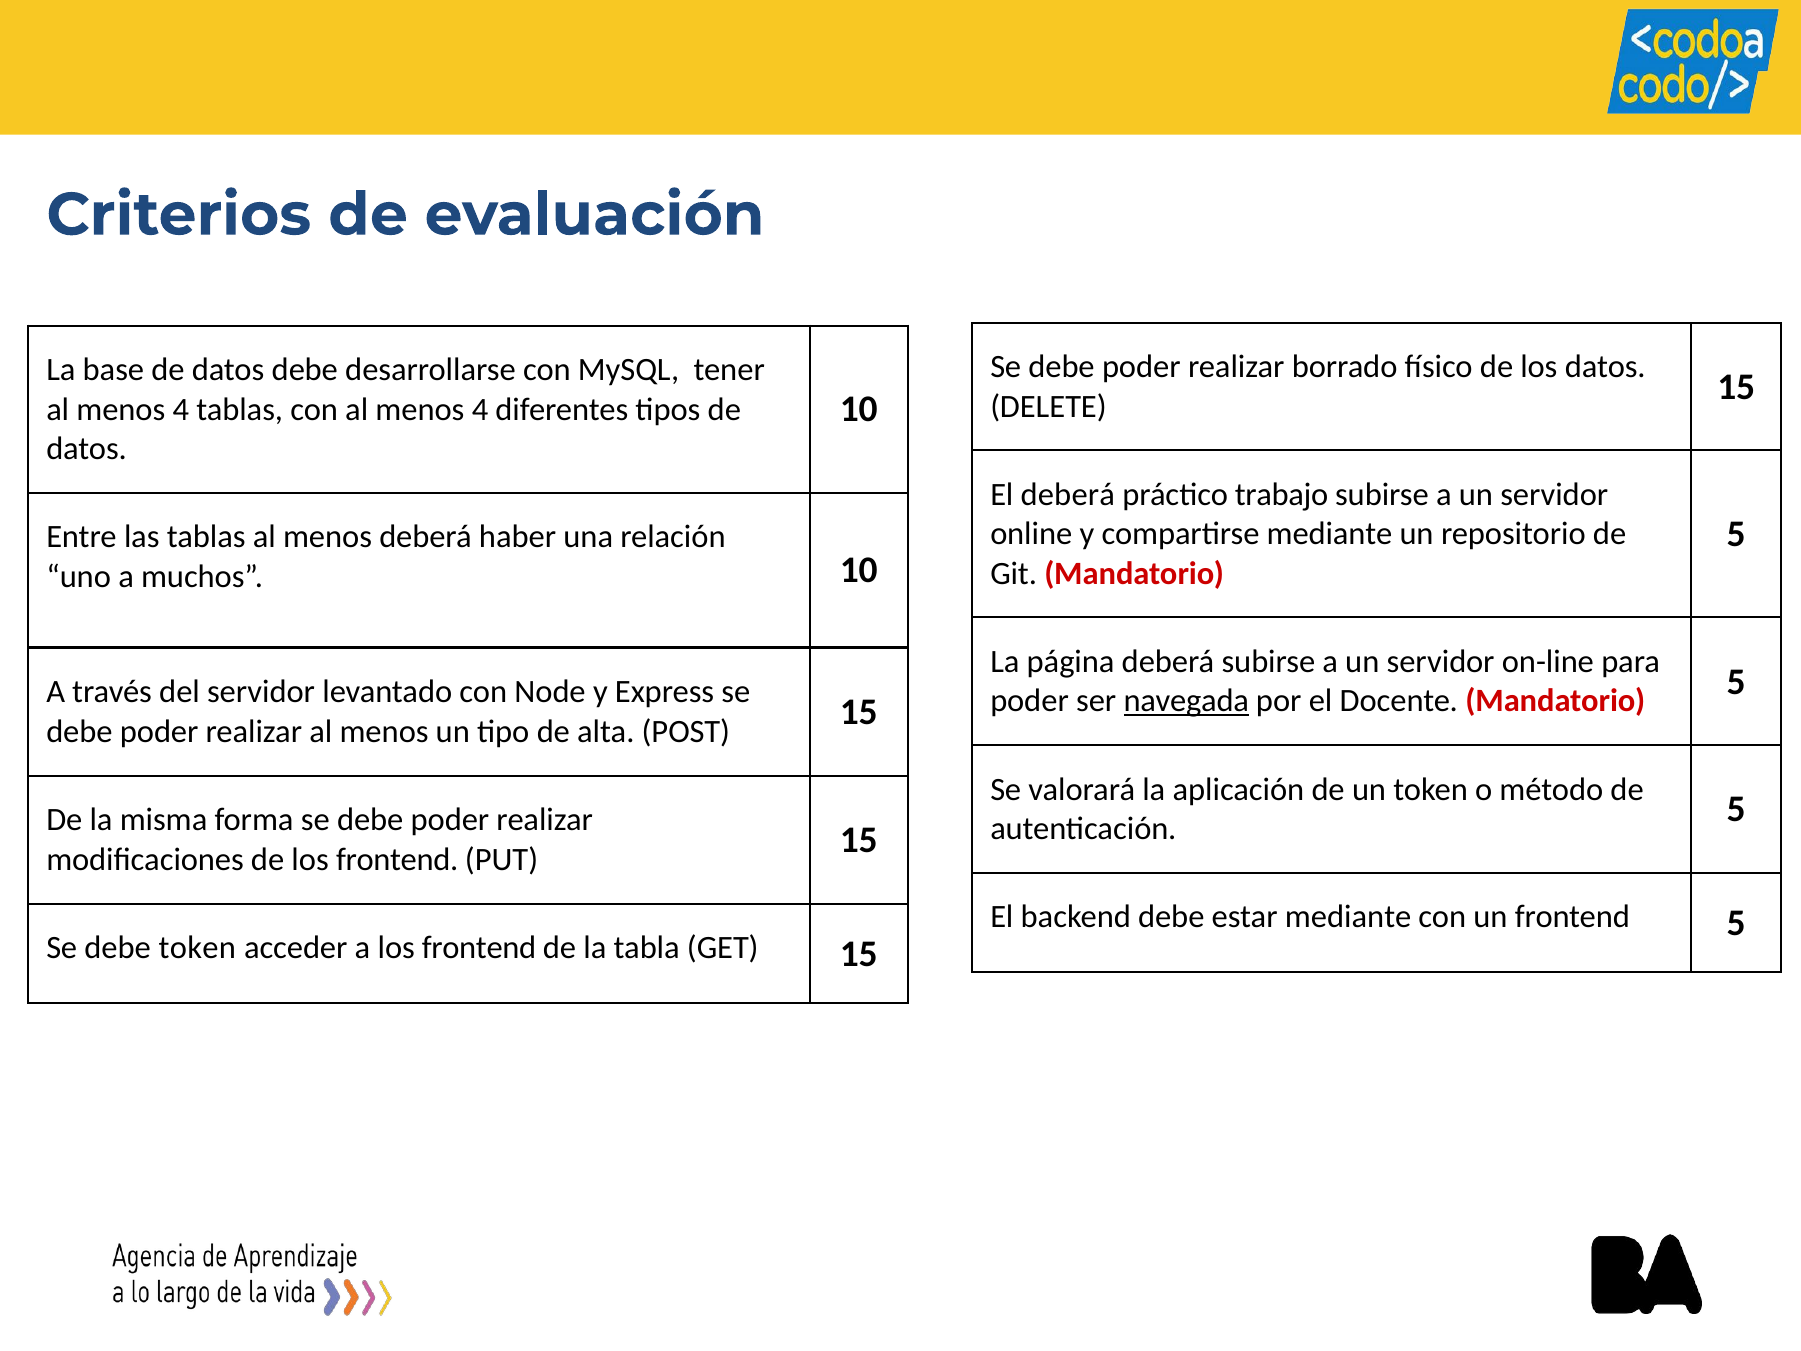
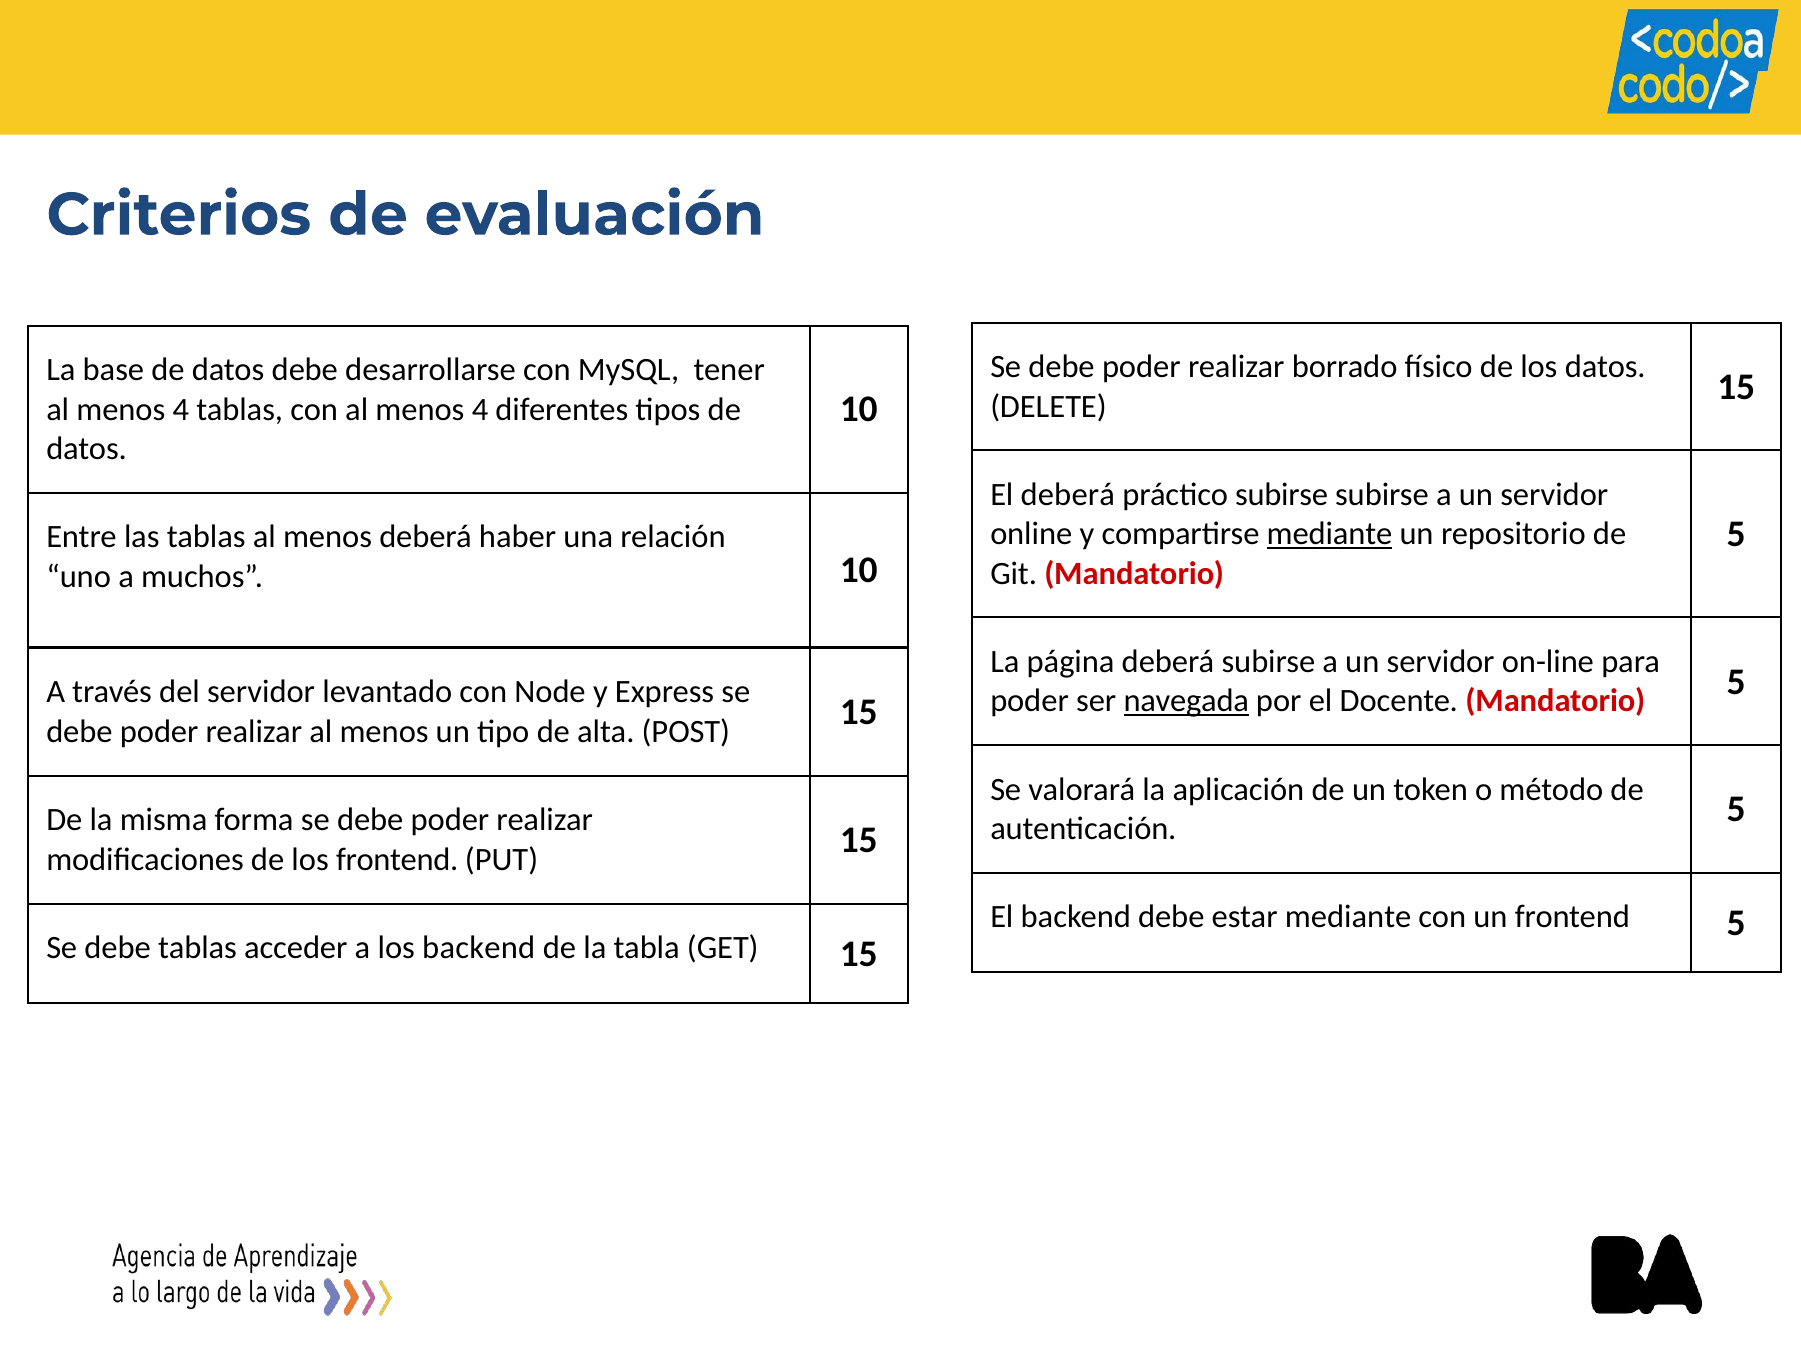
práctico trabajo: trabajo -> subirse
mediante at (1329, 534) underline: none -> present
debe token: token -> tablas
a los frontend: frontend -> backend
